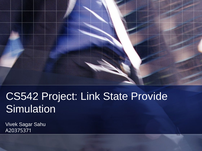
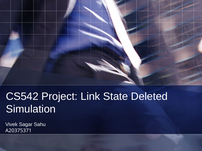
Provide: Provide -> Deleted
